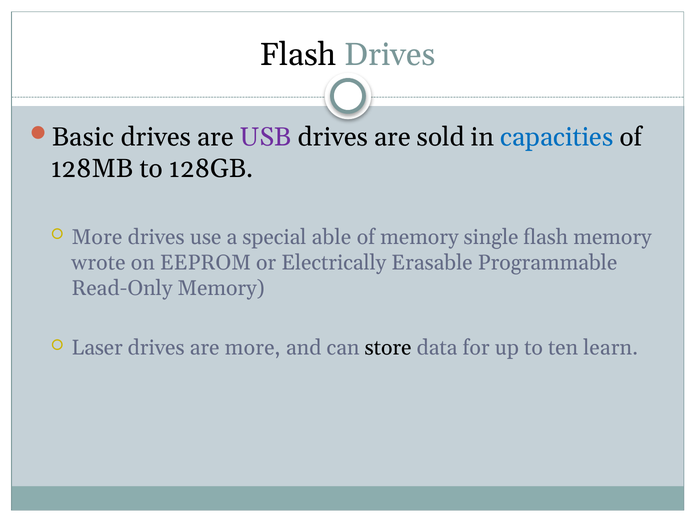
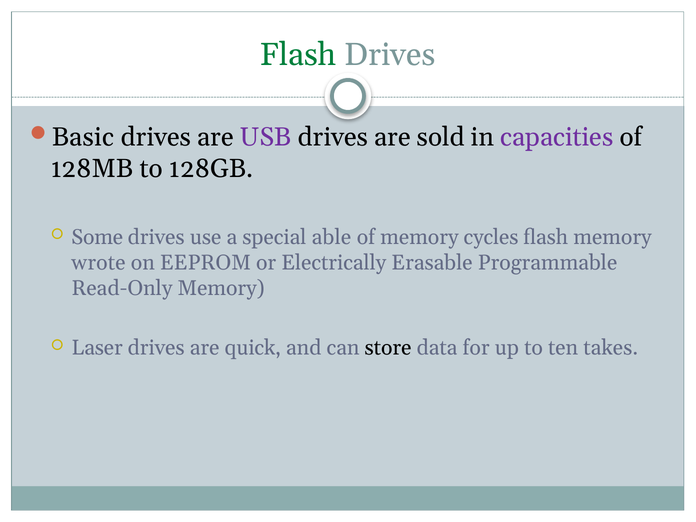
Flash at (298, 55) colour: black -> green
capacities colour: blue -> purple
More at (97, 237): More -> Some
single: single -> cycles
are more: more -> quick
learn: learn -> takes
